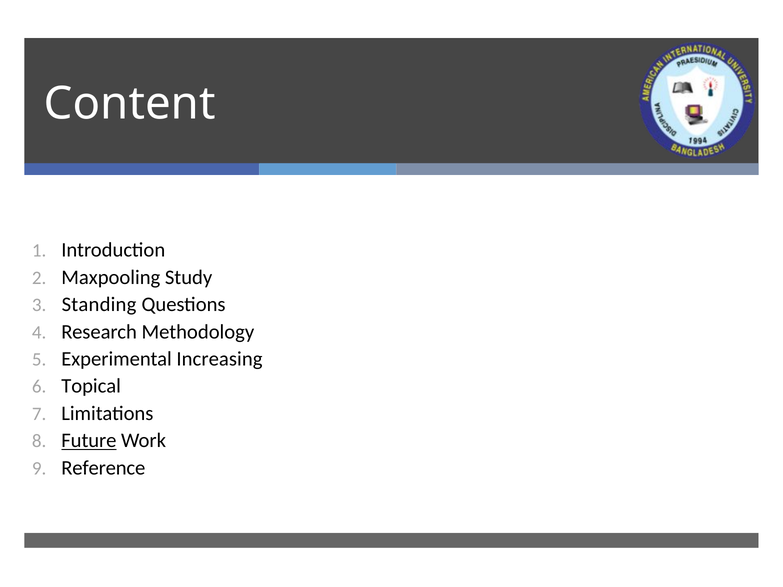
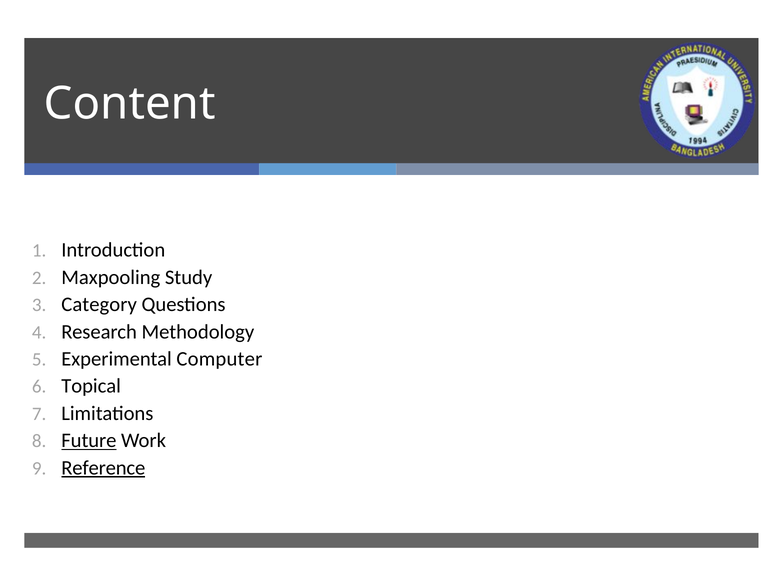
Standing: Standing -> Category
Increasing: Increasing -> Computer
Reference underline: none -> present
